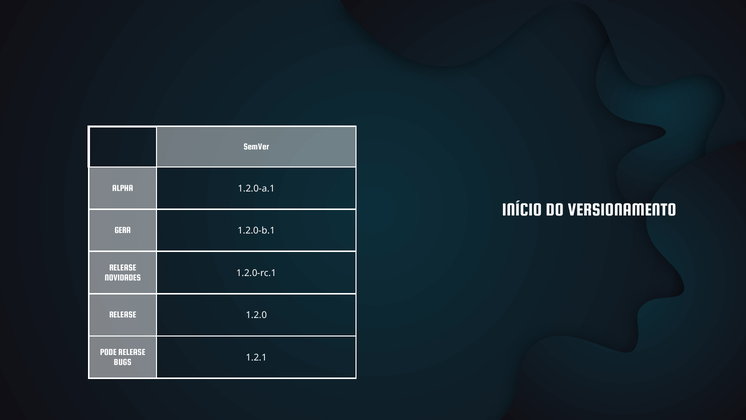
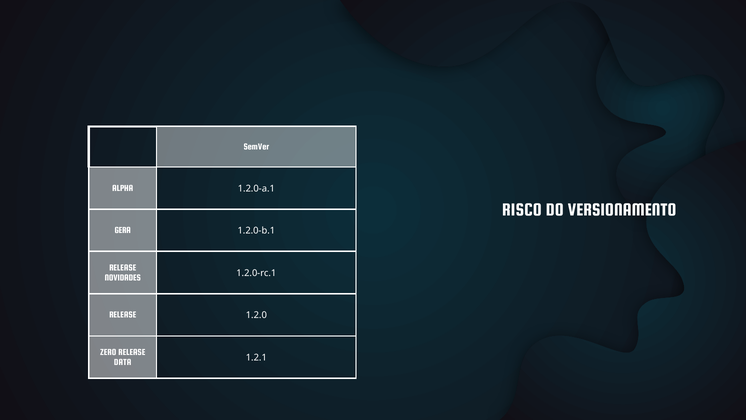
INÍCIO: INÍCIO -> RISCO
PODE: PODE -> ZERO
BUGS: BUGS -> DATA
